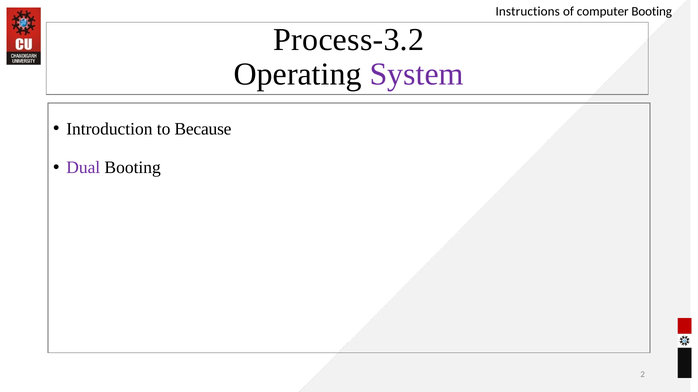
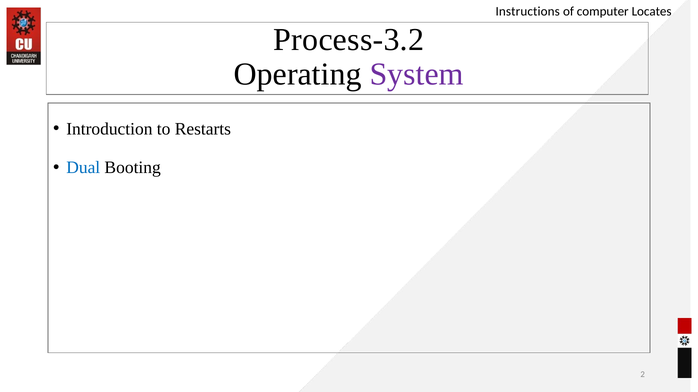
computer Booting: Booting -> Locates
Because: Because -> Restarts
Dual colour: purple -> blue
